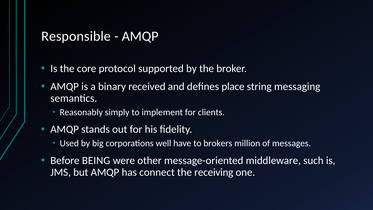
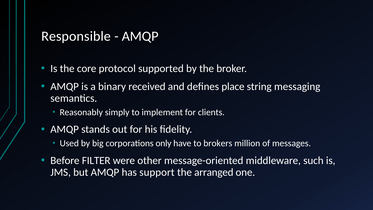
well: well -> only
BEING: BEING -> FILTER
connect: connect -> support
receiving: receiving -> arranged
